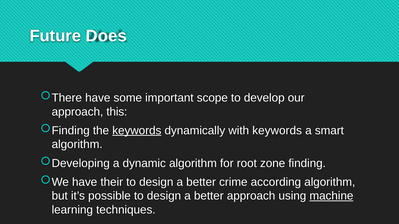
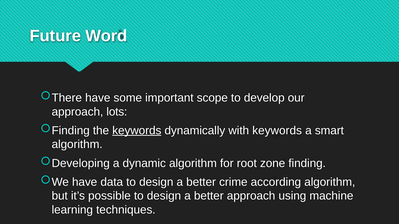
Does: Does -> Word
this: this -> lots
their: their -> data
machine underline: present -> none
